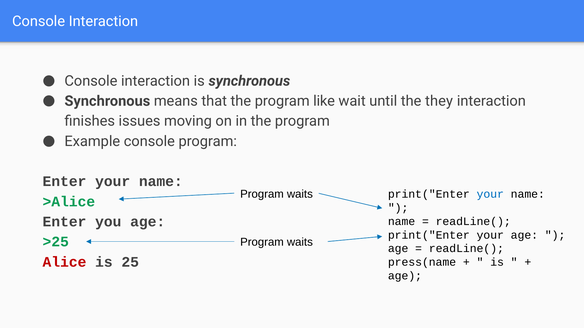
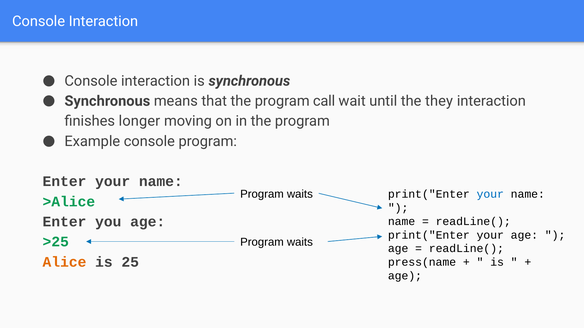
like: like -> call
issues: issues -> longer
Alice colour: red -> orange
